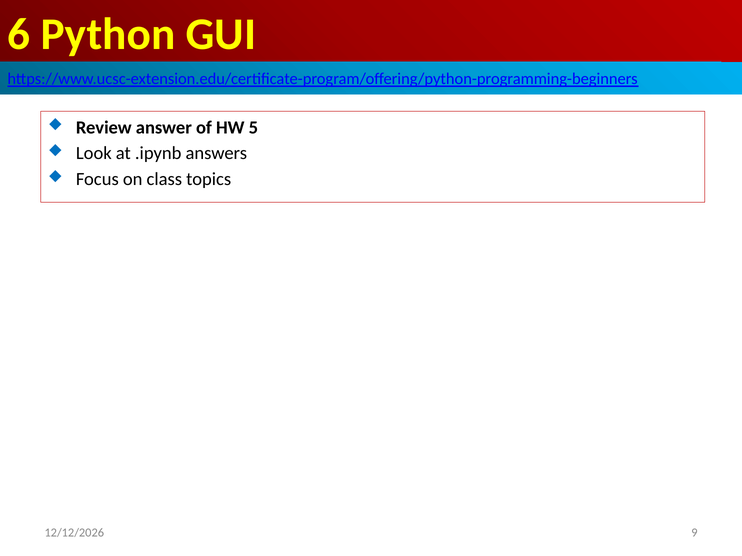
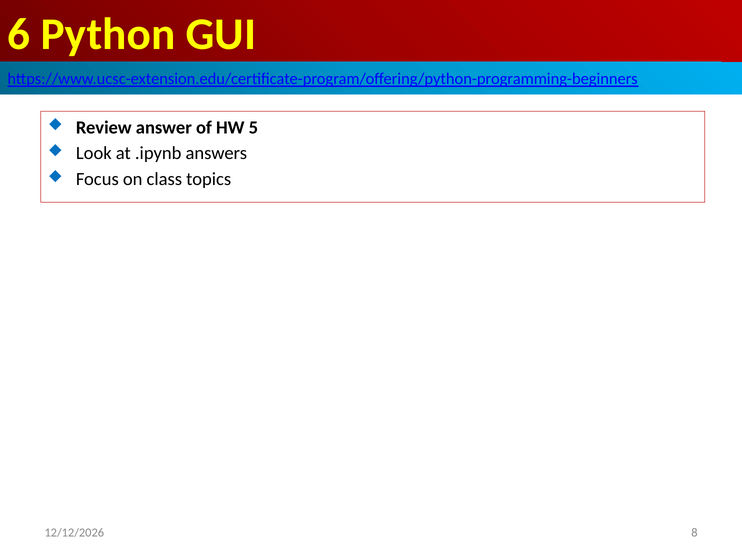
9: 9 -> 8
